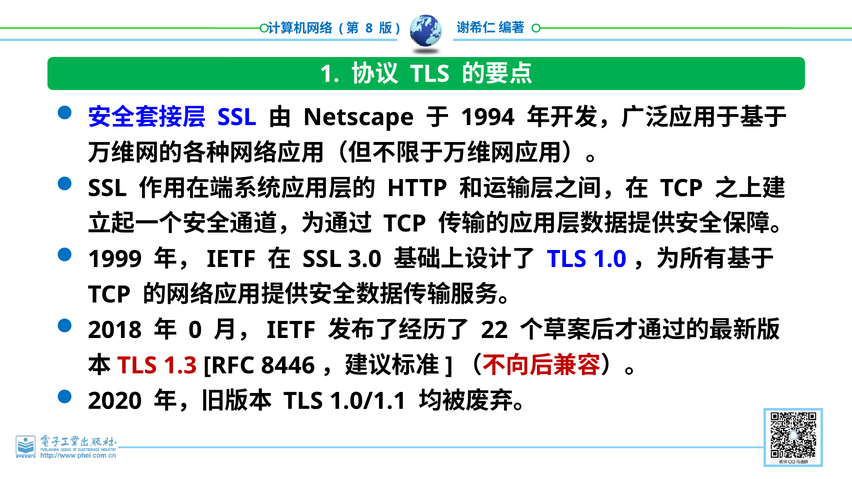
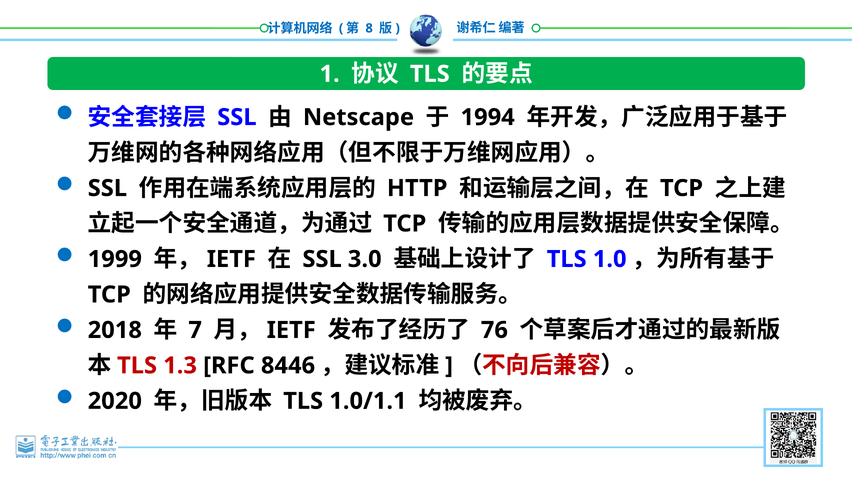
0: 0 -> 7
22: 22 -> 76
